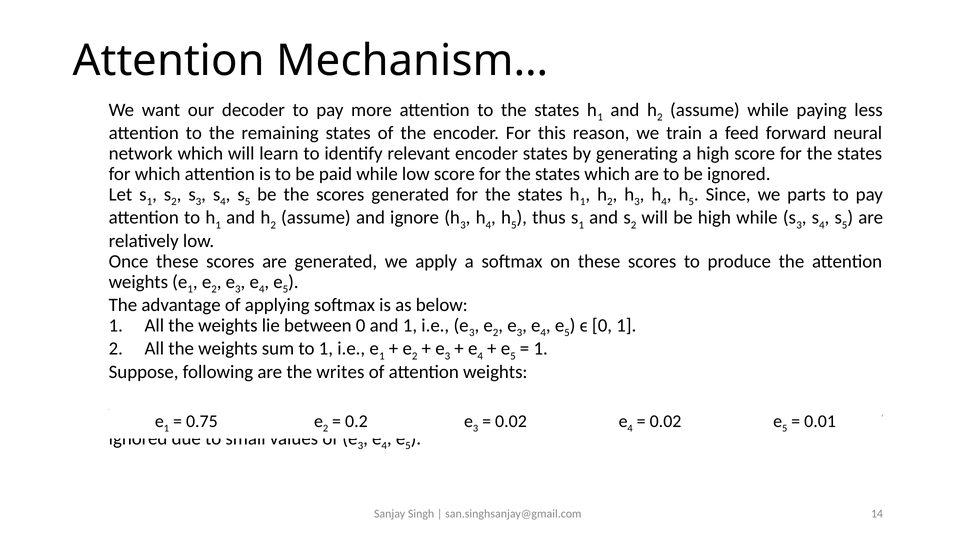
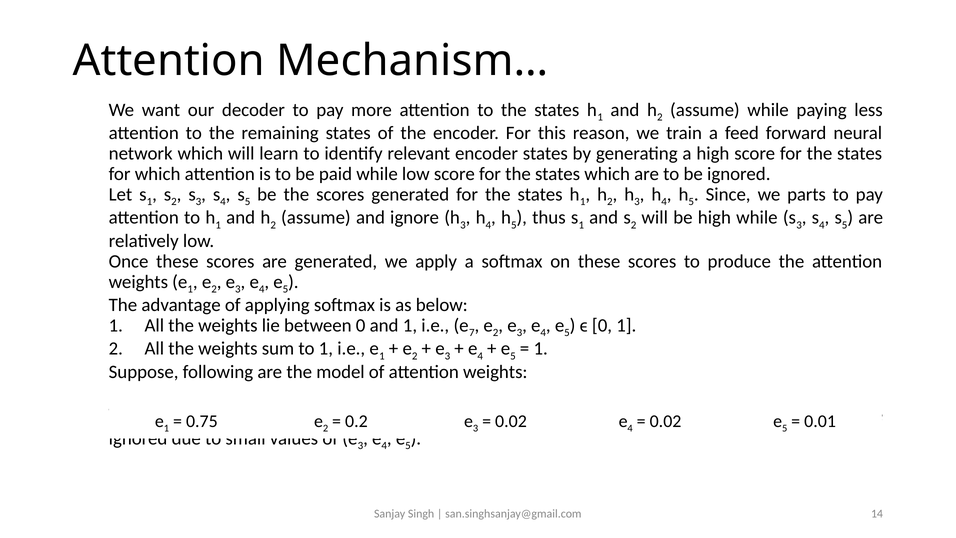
3 at (472, 333): 3 -> 7
writes: writes -> model
